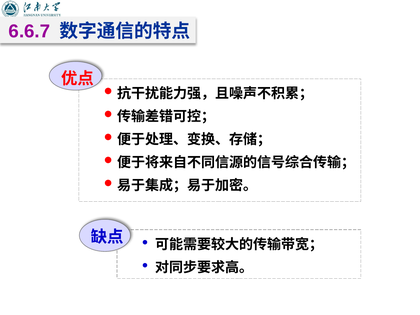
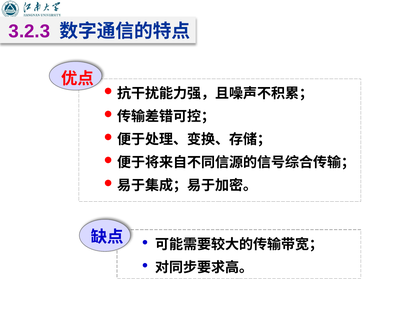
6.6.7: 6.6.7 -> 3.2.3
